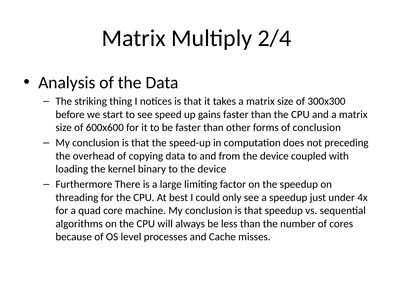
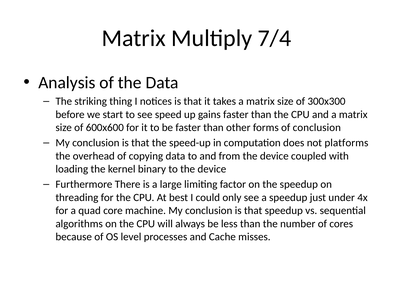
2/4: 2/4 -> 7/4
preceding: preceding -> platforms
